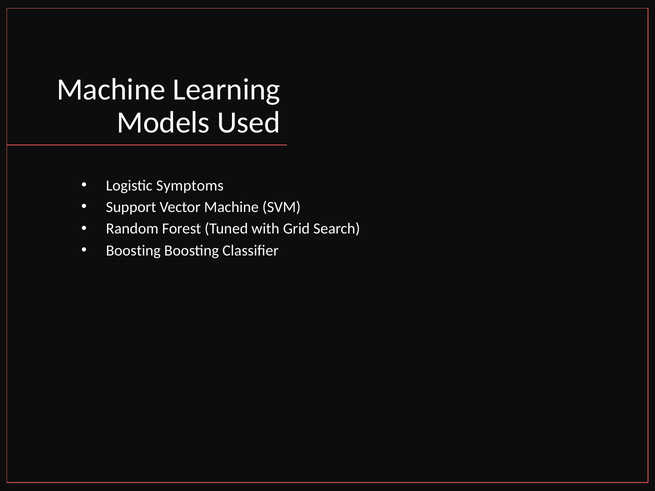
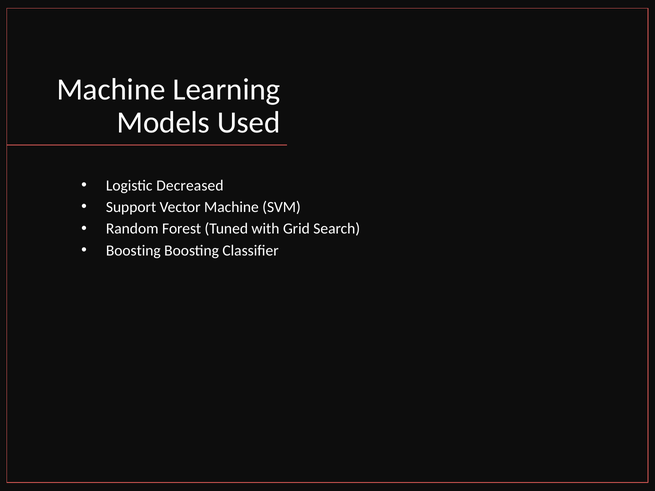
Symptoms: Symptoms -> Decreased
